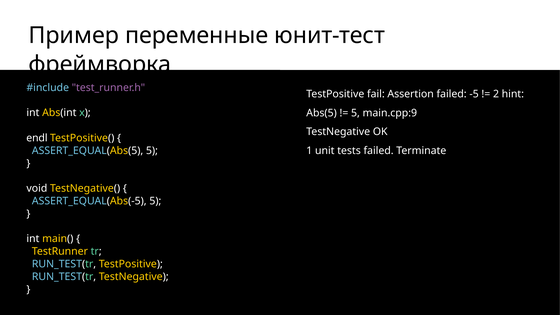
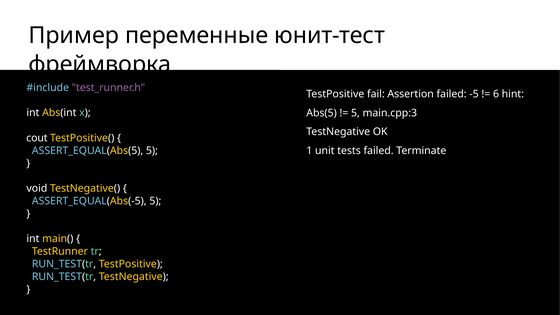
2: 2 -> 6
main.cpp:9: main.cpp:9 -> main.cpp:3
endl: endl -> cout
